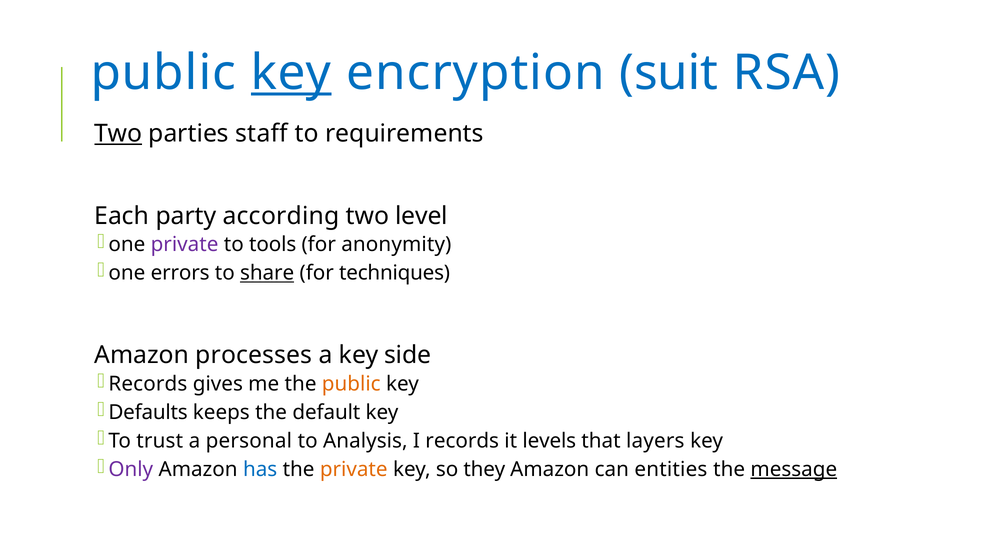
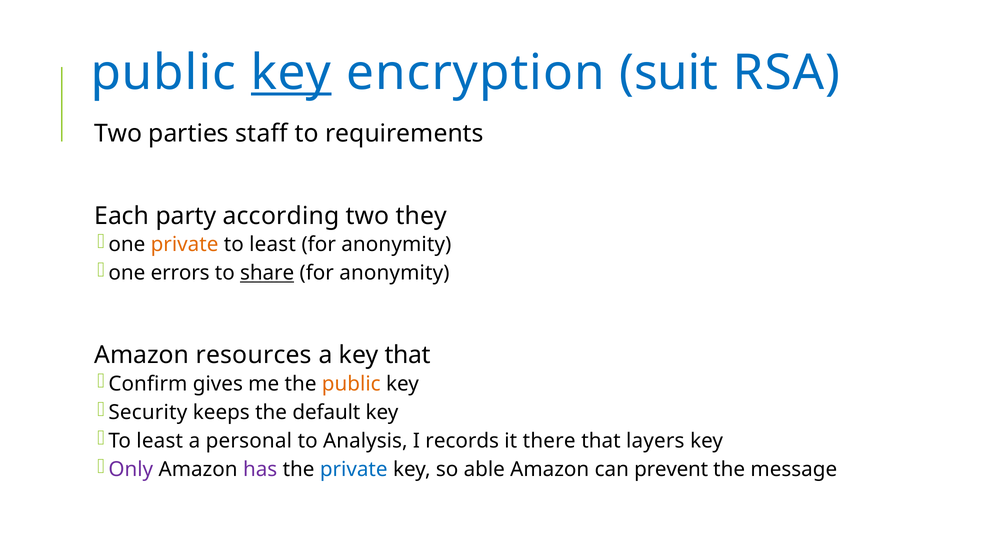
Two at (118, 134) underline: present -> none
level: level -> they
private at (185, 245) colour: purple -> orange
tools at (273, 245): tools -> least
techniques at (395, 273): techniques -> anonymity
processes: processes -> resources
key side: side -> that
Records at (148, 384): Records -> Confirm
Defaults: Defaults -> Security
trust at (160, 441): trust -> least
levels: levels -> there
has colour: blue -> purple
private at (354, 469) colour: orange -> blue
they: they -> able
entities: entities -> prevent
message underline: present -> none
